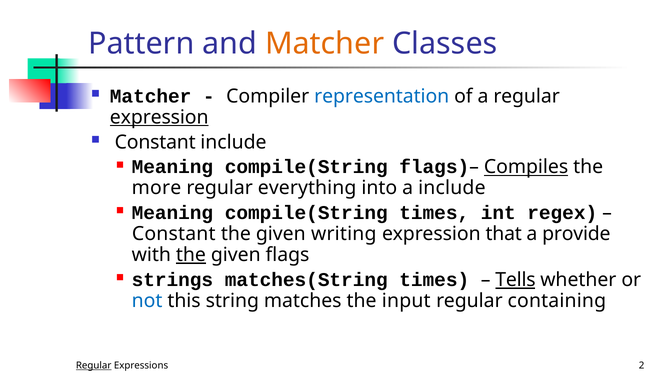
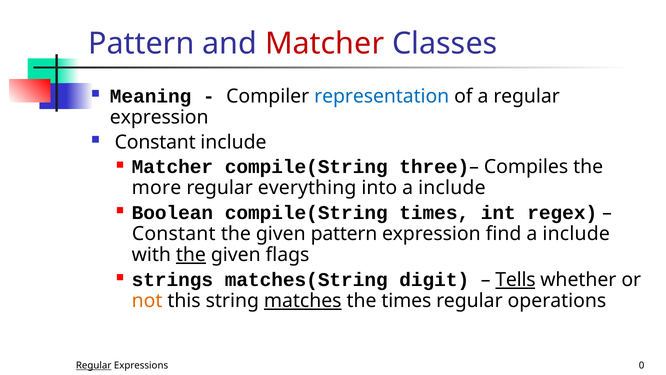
Matcher at (325, 44) colour: orange -> red
Matcher at (151, 96): Matcher -> Meaning
expression at (159, 117) underline: present -> none
Meaning at (172, 167): Meaning -> Matcher
compile(String flags: flags -> three
Compiles underline: present -> none
Meaning at (172, 213): Meaning -> Boolean
given writing: writing -> pattern
that: that -> find
provide at (576, 234): provide -> include
matches(String times: times -> digit
not colour: blue -> orange
matches underline: none -> present
the input: input -> times
containing: containing -> operations
2: 2 -> 0
